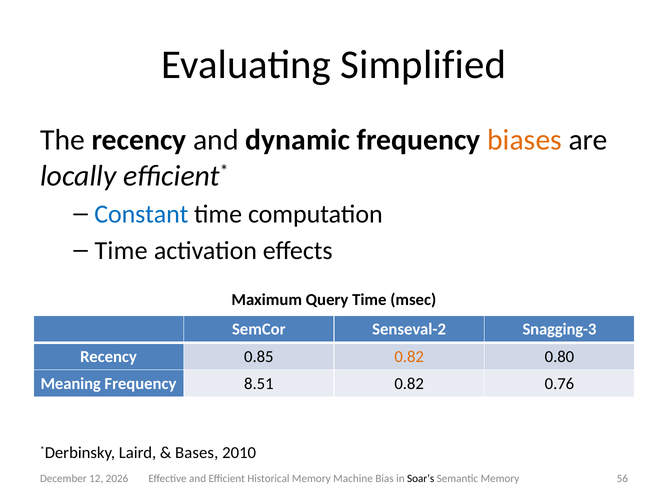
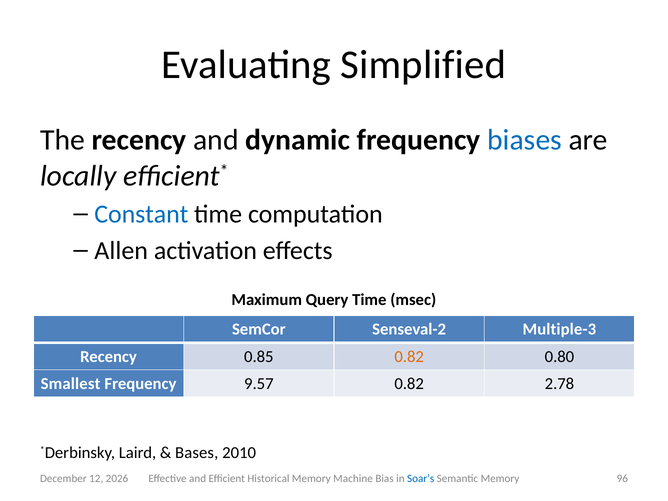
biases colour: orange -> blue
Time at (121, 251): Time -> Allen
Snagging-3: Snagging-3 -> Multiple-3
Meaning: Meaning -> Smallest
8.51: 8.51 -> 9.57
0.76: 0.76 -> 2.78
Soar’s colour: black -> blue
56: 56 -> 96
